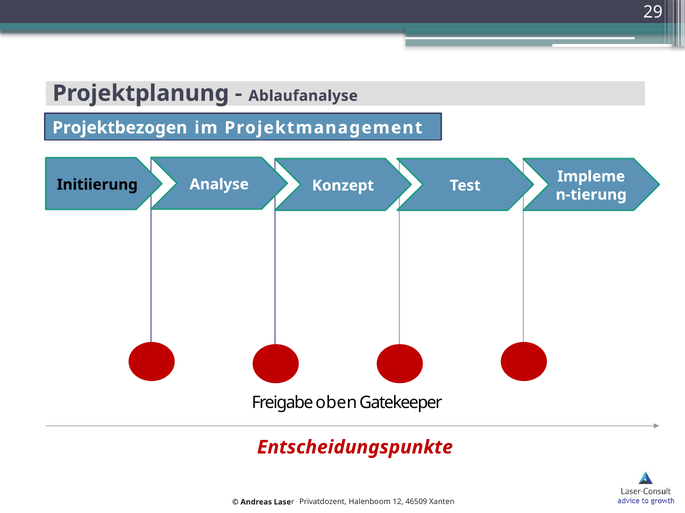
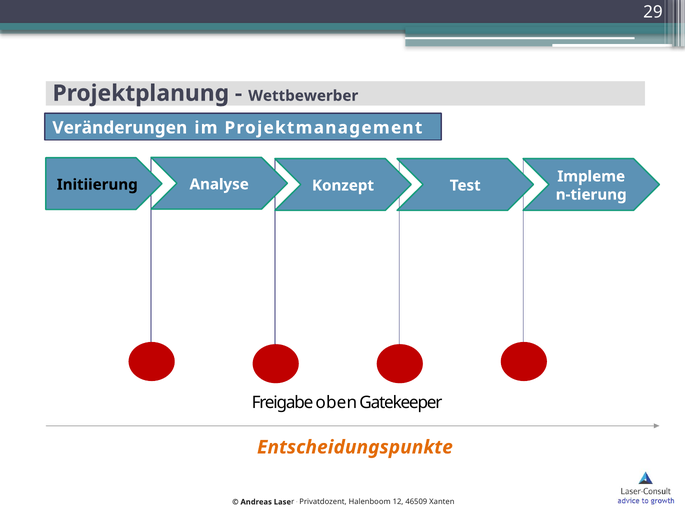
Ablaufanalyse: Ablaufanalyse -> Wettbewerber
Projektbezogen: Projektbezogen -> Veränderungen
Entscheidungspunkte colour: red -> orange
